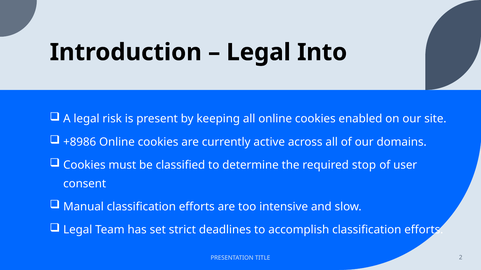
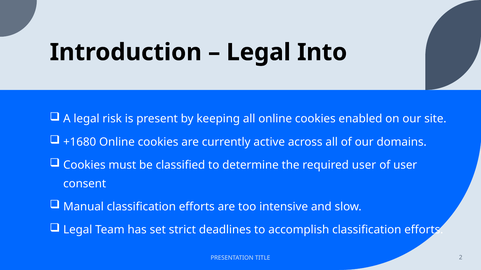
+8986: +8986 -> +1680
required stop: stop -> user
